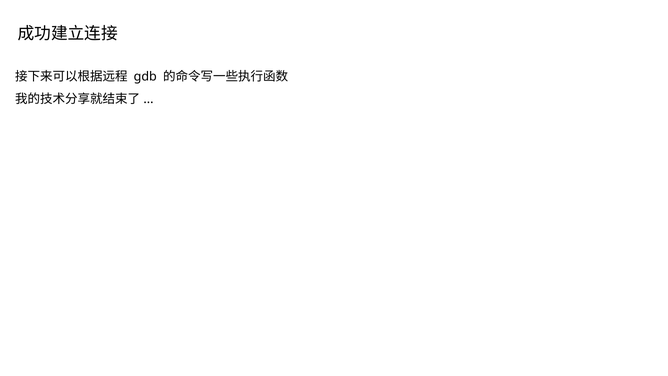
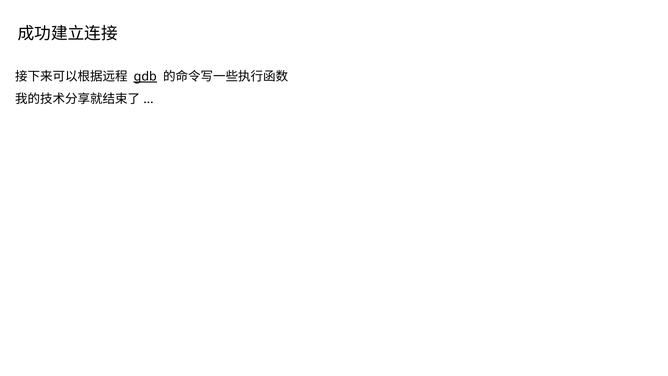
gdb underline: none -> present
